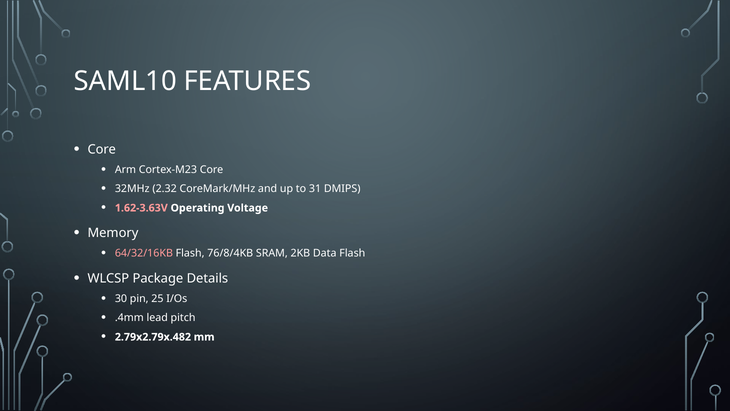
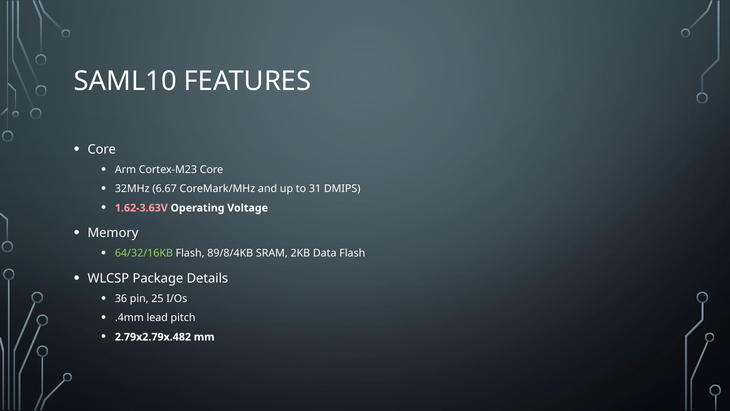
2.32: 2.32 -> 6.67
64/32/16KB colour: pink -> light green
76/8/4KB: 76/8/4KB -> 89/8/4KB
30: 30 -> 36
